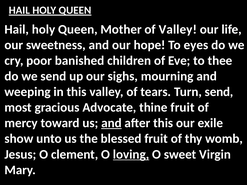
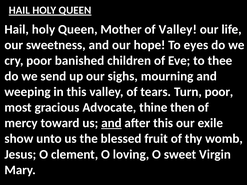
Turn send: send -> poor
thine fruit: fruit -> then
loving underline: present -> none
